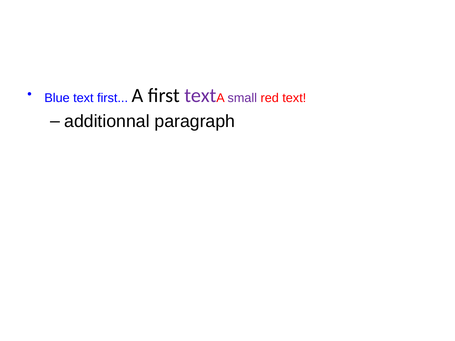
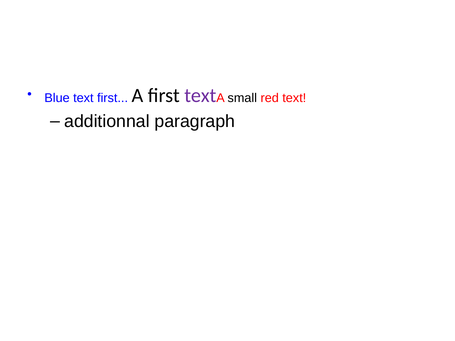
small colour: purple -> black
